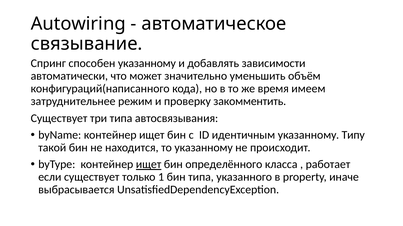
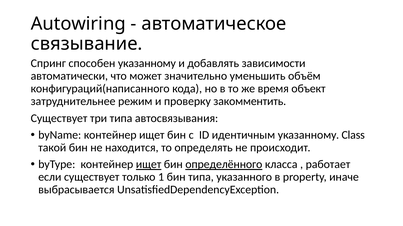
имеем: имеем -> объект
Типу: Типу -> Class
то указанному: указанному -> определять
определённого underline: none -> present
